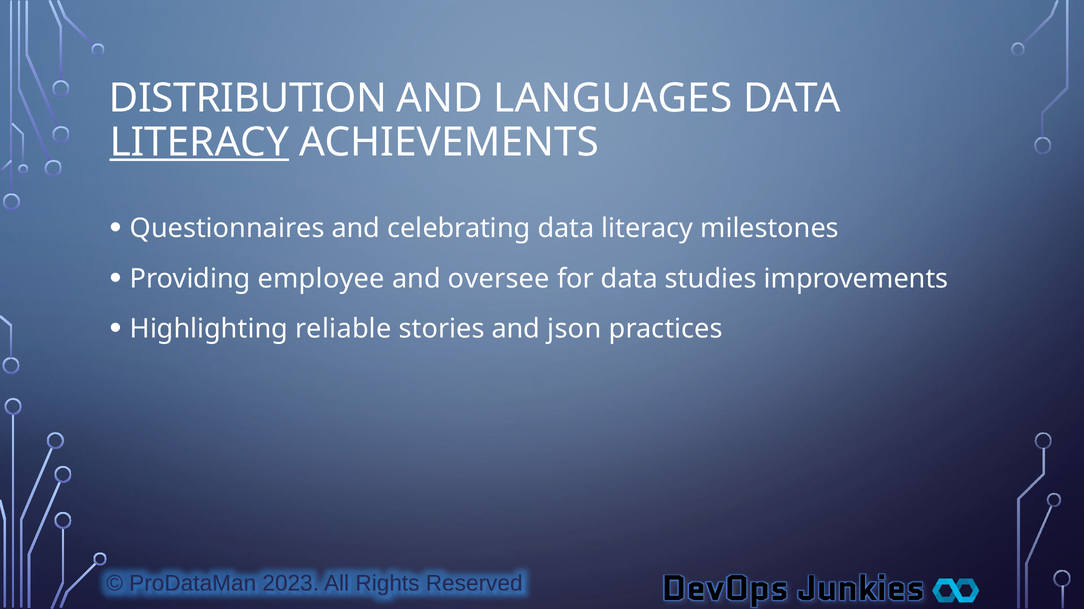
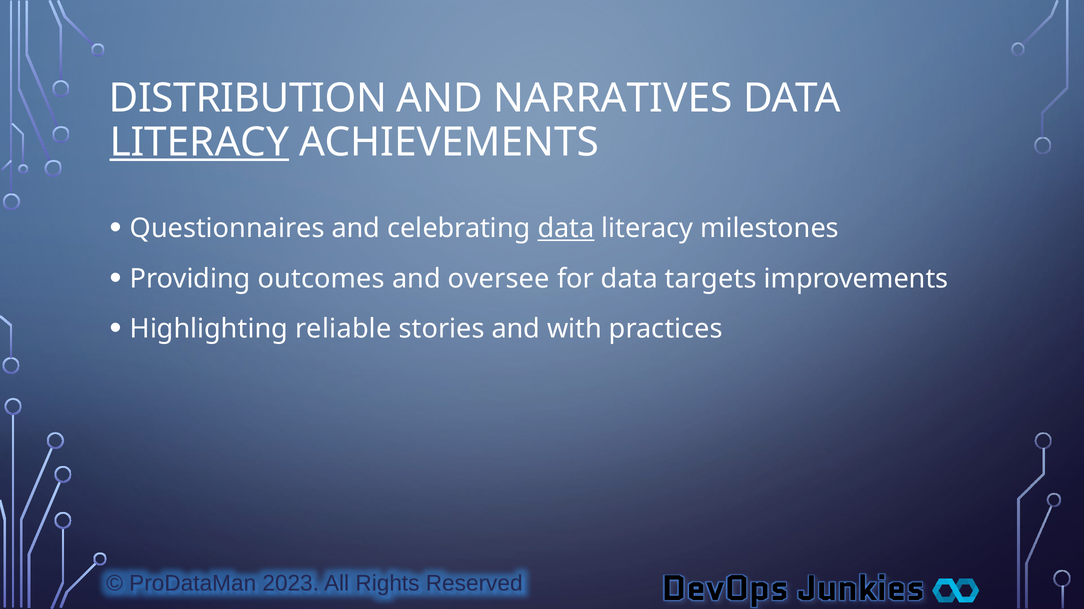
LANGUAGES: LANGUAGES -> NARRATIVES
data at (566, 229) underline: none -> present
employee: employee -> outcomes
studies: studies -> targets
json: json -> with
